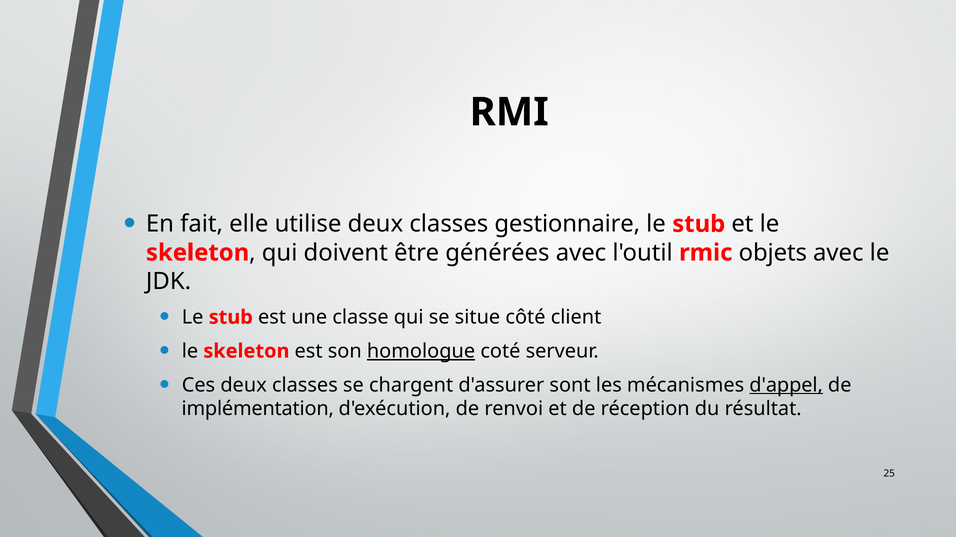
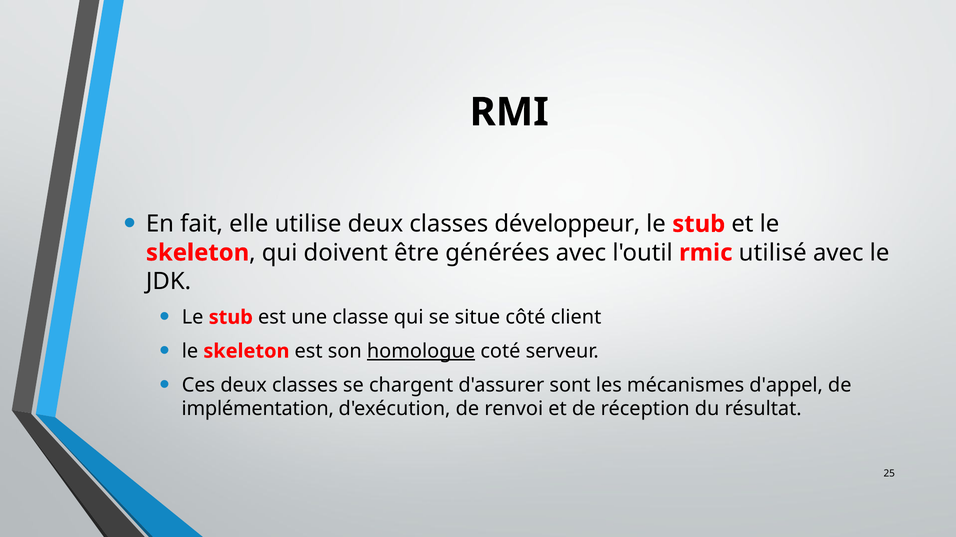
gestionnaire: gestionnaire -> développeur
objets: objets -> utilisé
d'appel underline: present -> none
